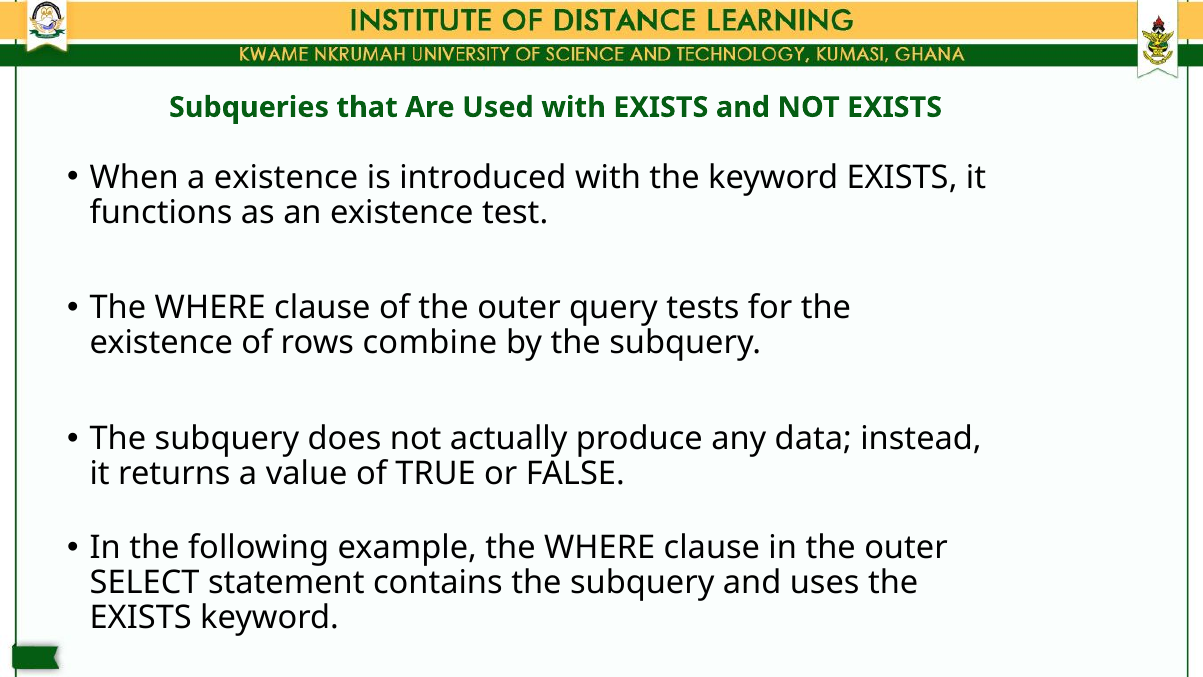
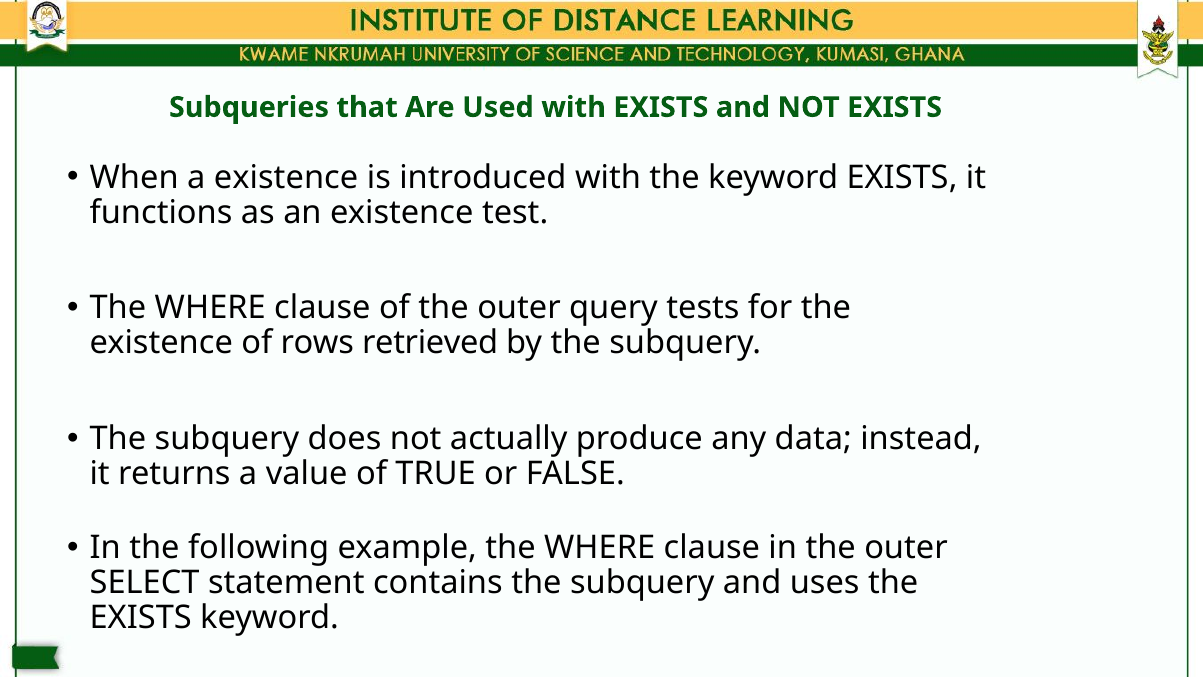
combine: combine -> retrieved
